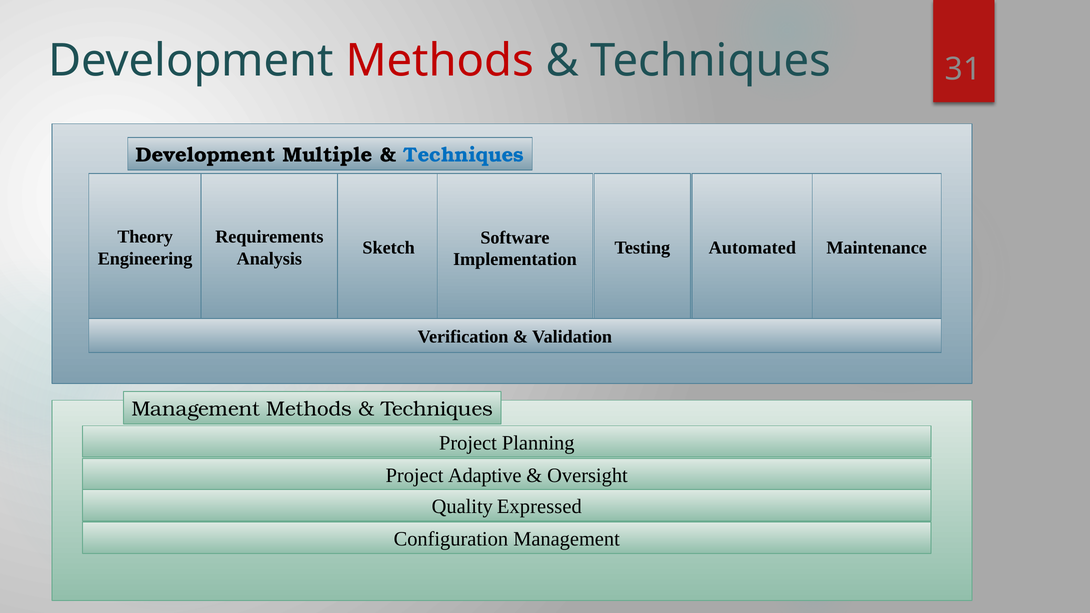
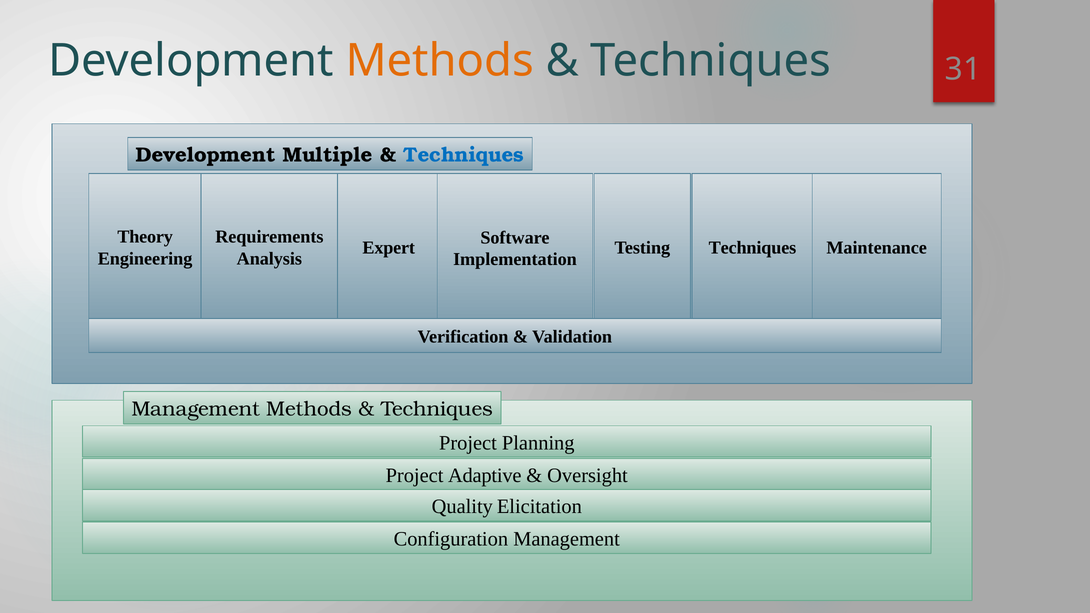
Methods at (440, 61) colour: red -> orange
Sketch: Sketch -> Expert
Testing Automated: Automated -> Techniques
Expressed: Expressed -> Elicitation
